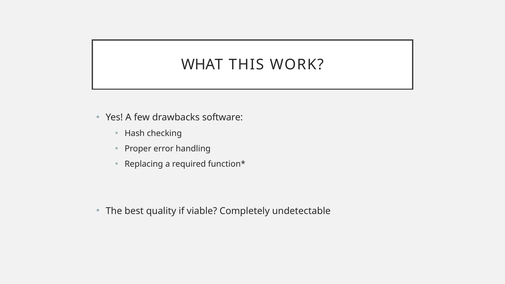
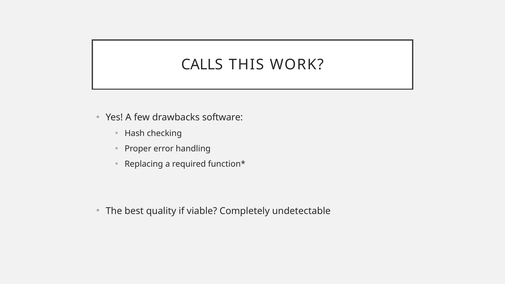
WHAT: WHAT -> CALLS
